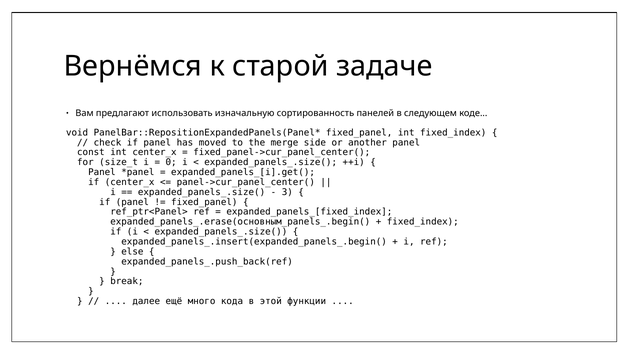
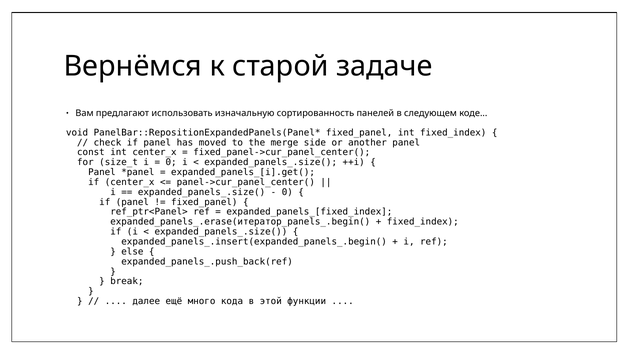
3 at (287, 192): 3 -> 0
expanded_panels_.erase(основным_panels_.begin(: expanded_panels_.erase(основным_panels_.begin( -> expanded_panels_.erase(итератор_panels_.begin(
